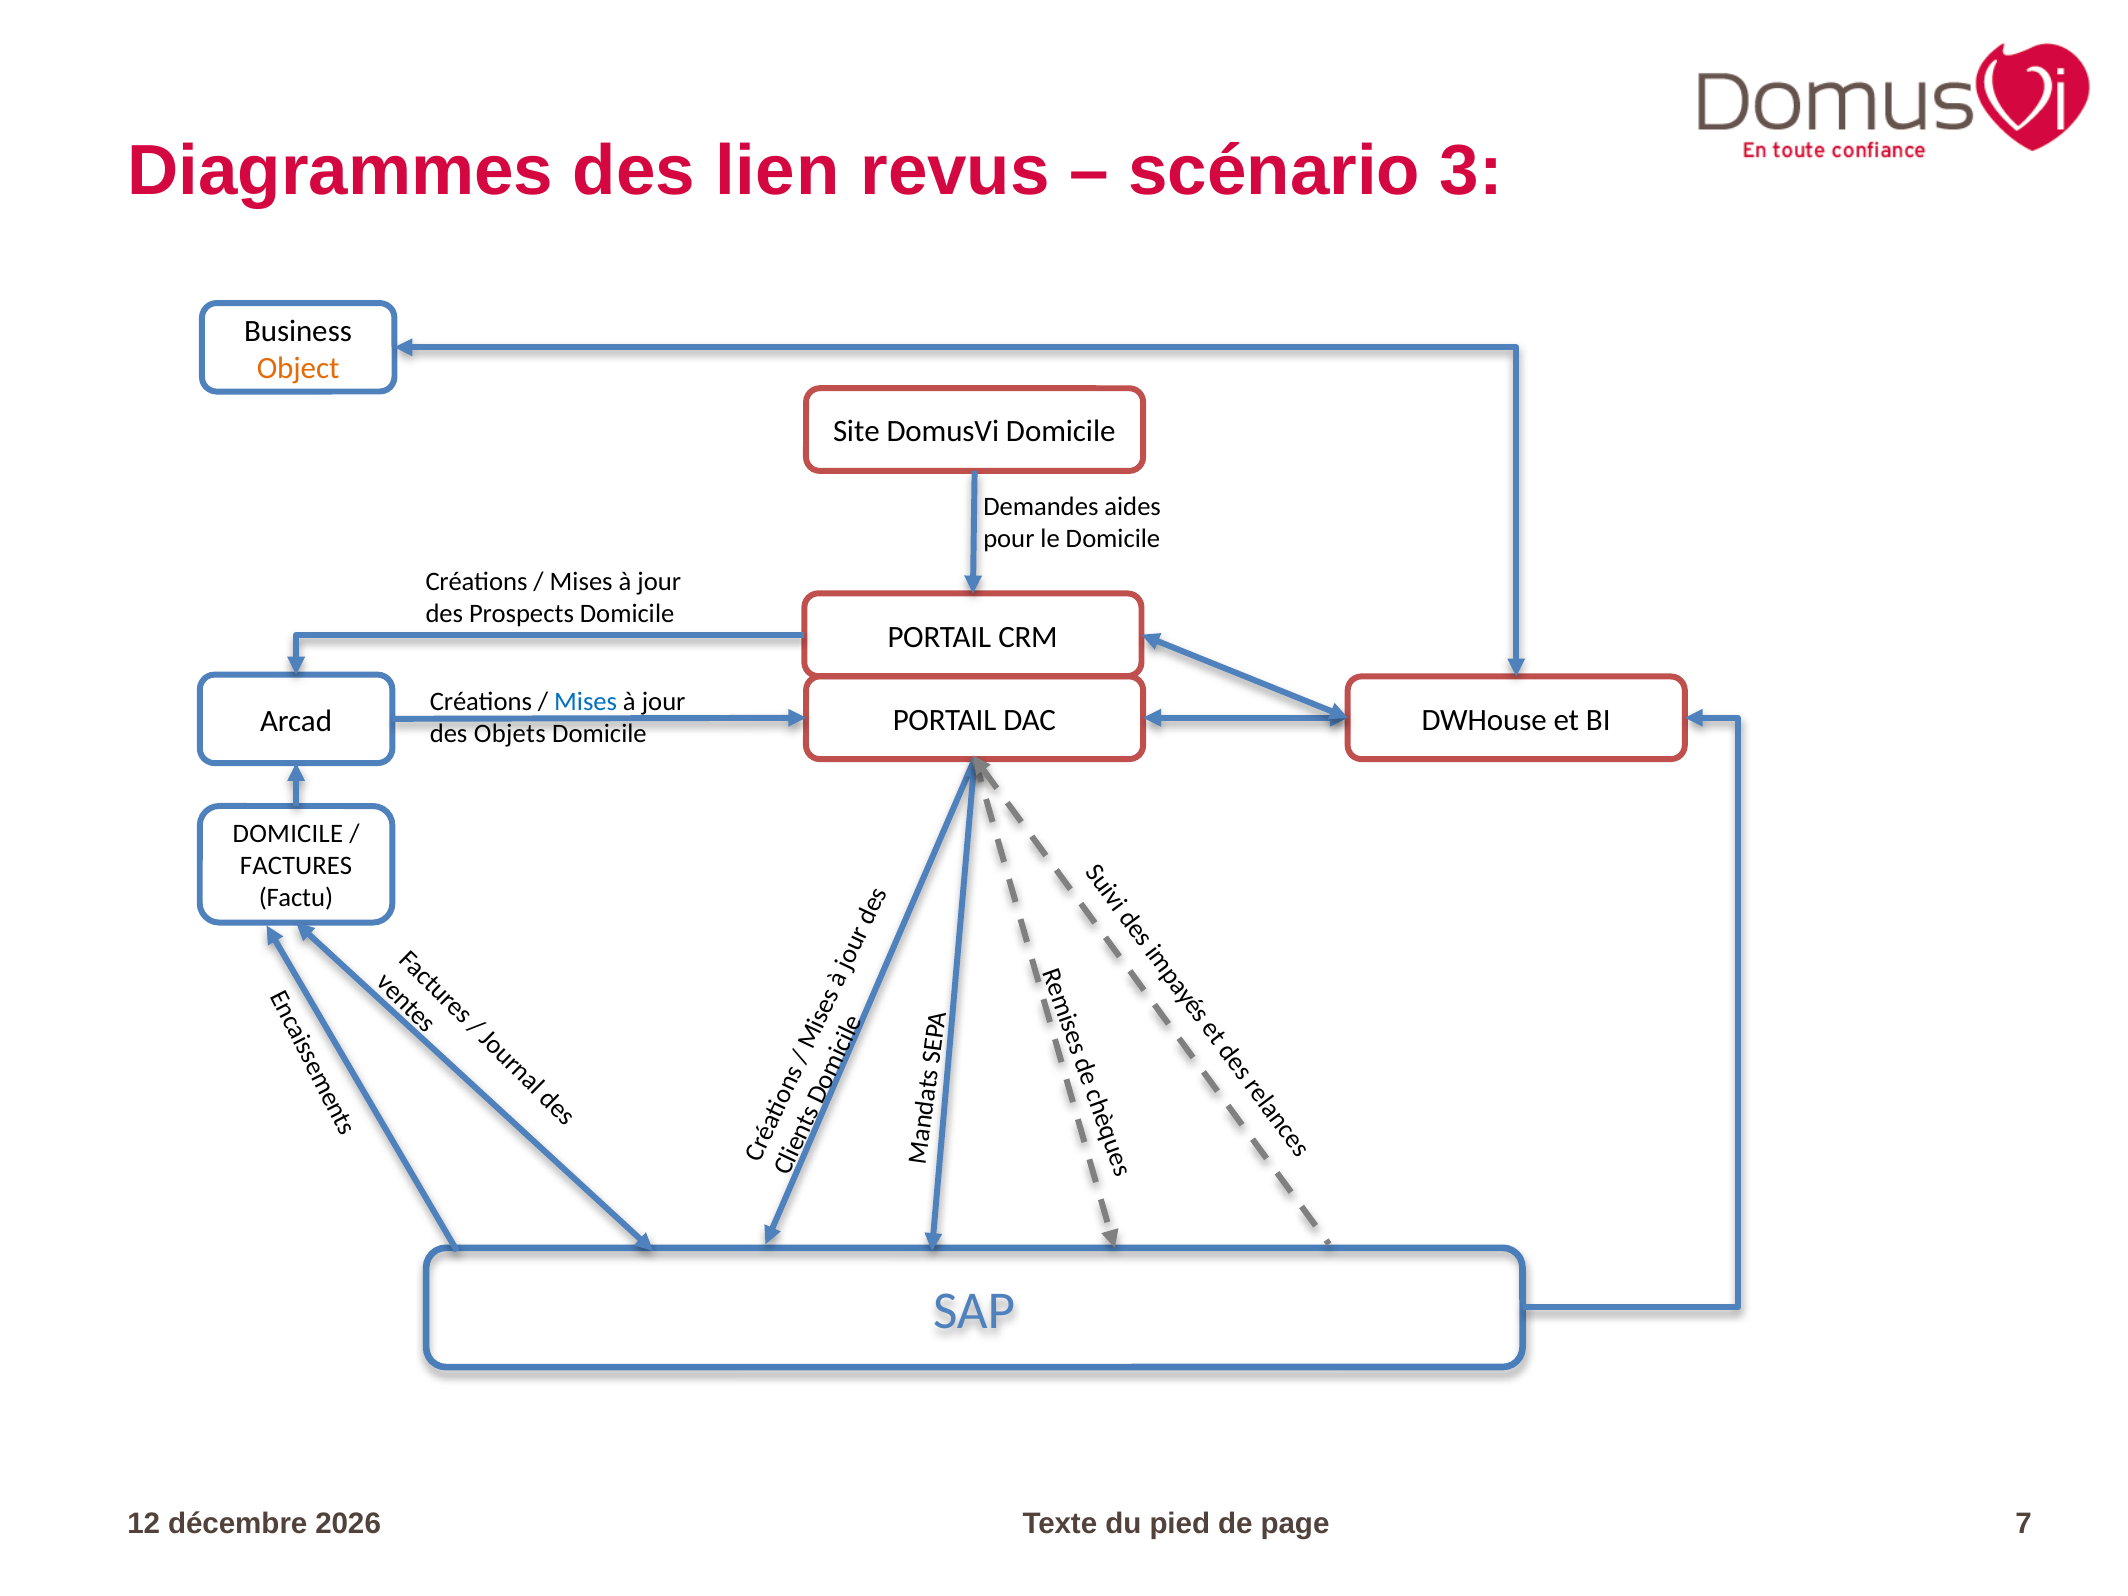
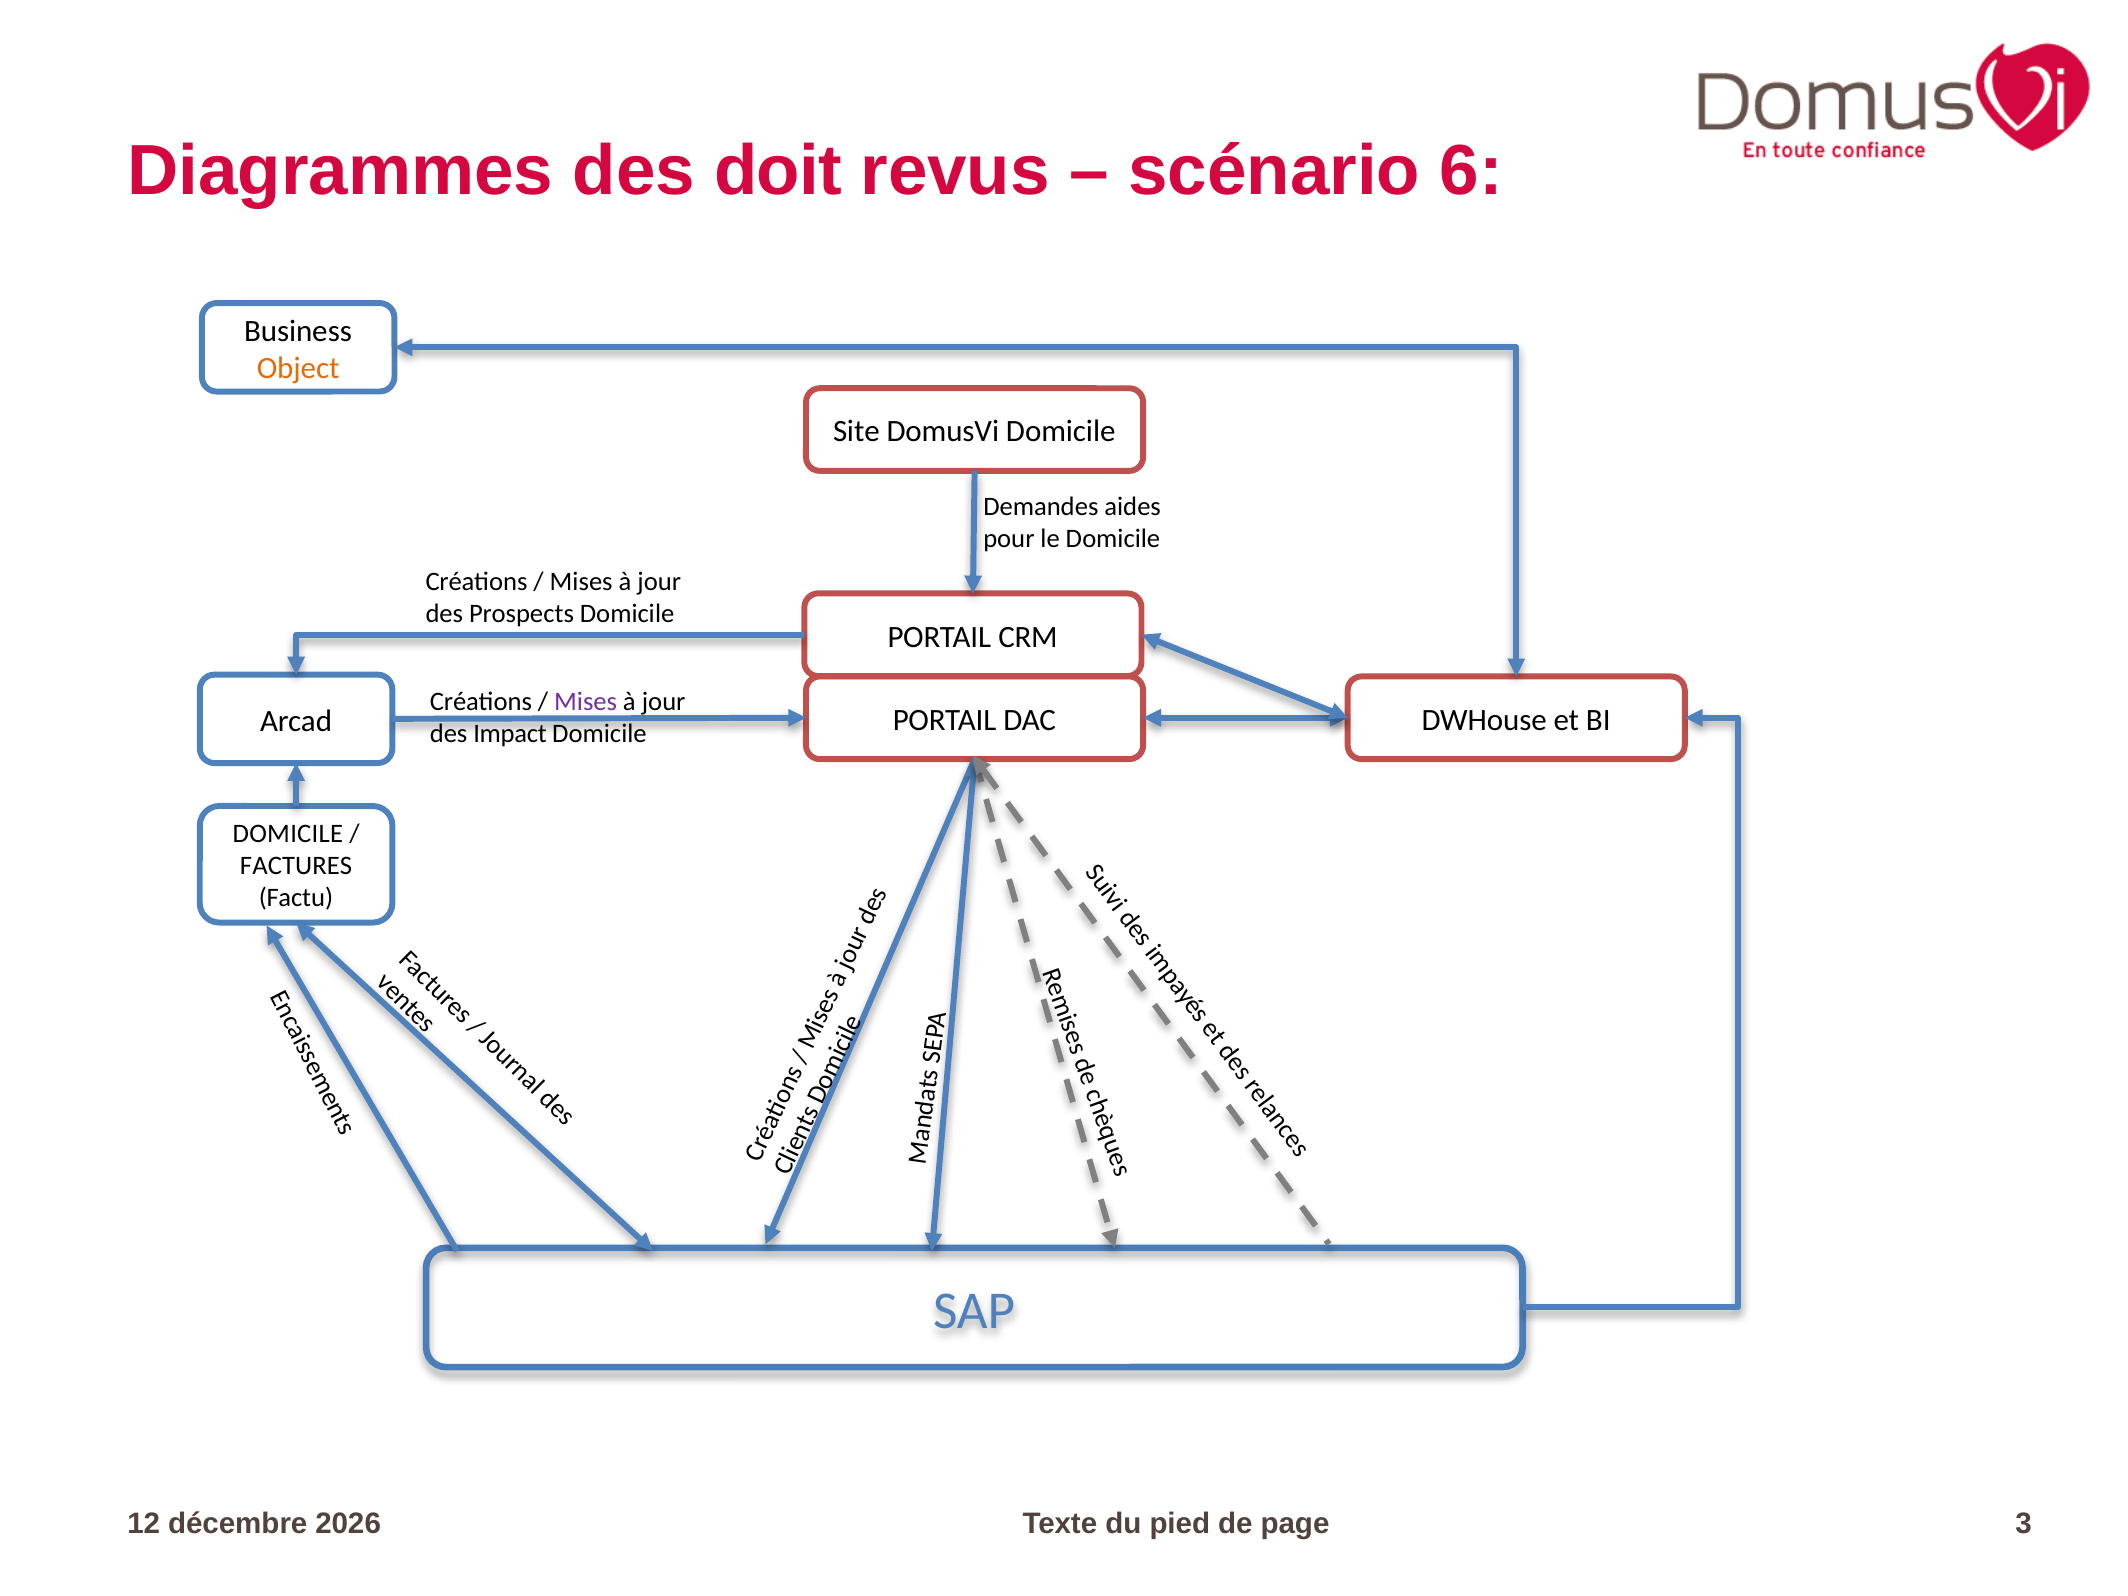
lien: lien -> doit
3: 3 -> 6
Mises at (586, 701) colour: blue -> purple
Objets: Objets -> Impact
7: 7 -> 3
